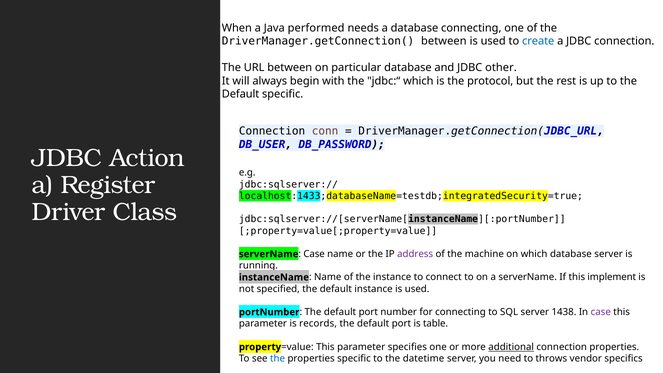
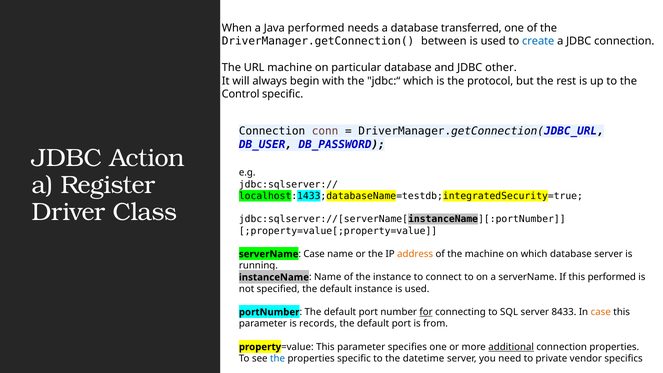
database connecting: connecting -> transferred
URL between: between -> machine
Default at (241, 94): Default -> Control
address colour: purple -> orange
this implement: implement -> performed
for underline: none -> present
1438: 1438 -> 8433
case at (601, 312) colour: purple -> orange
table: table -> from
throws: throws -> private
